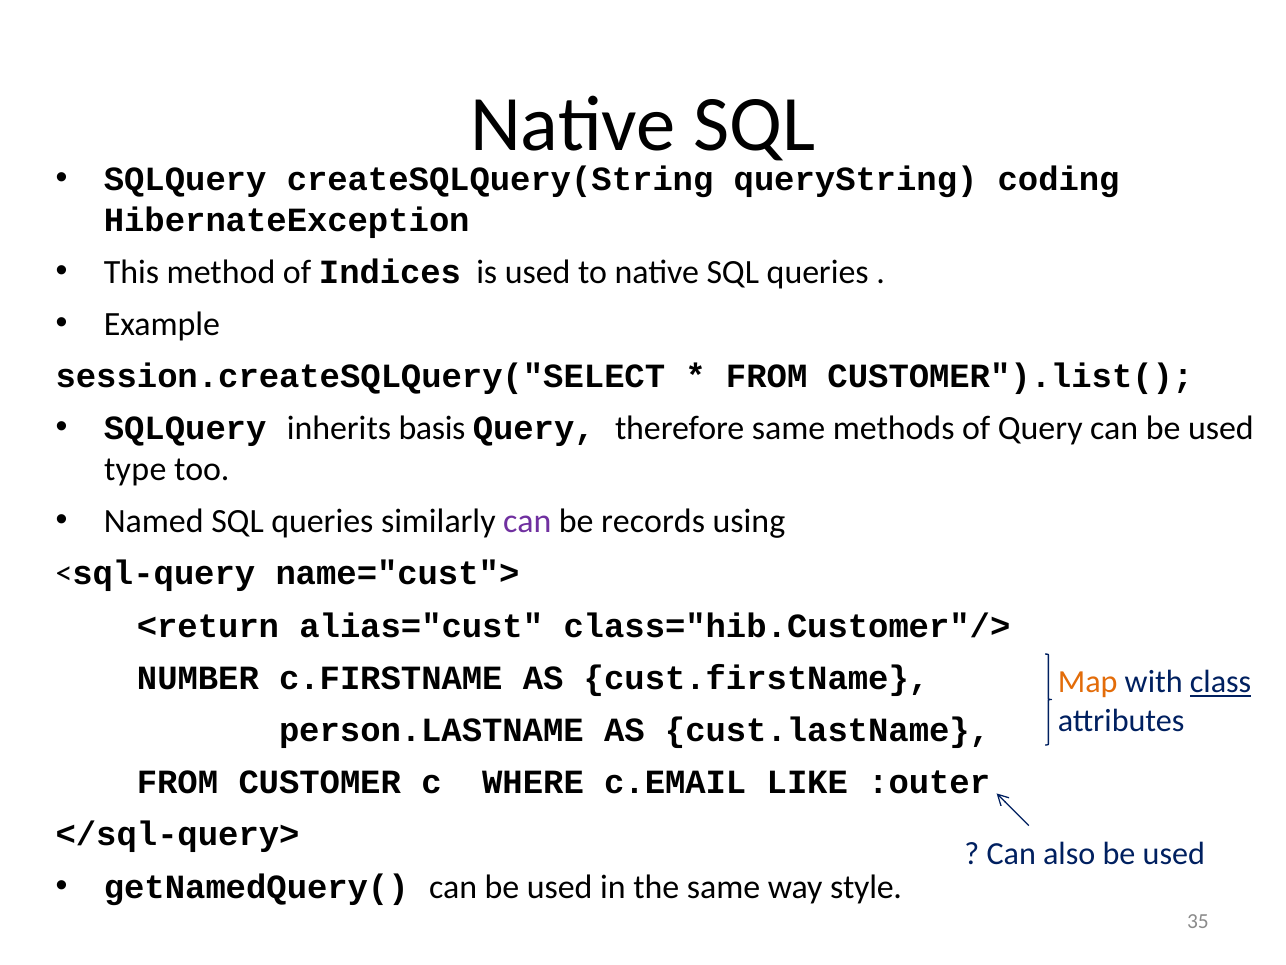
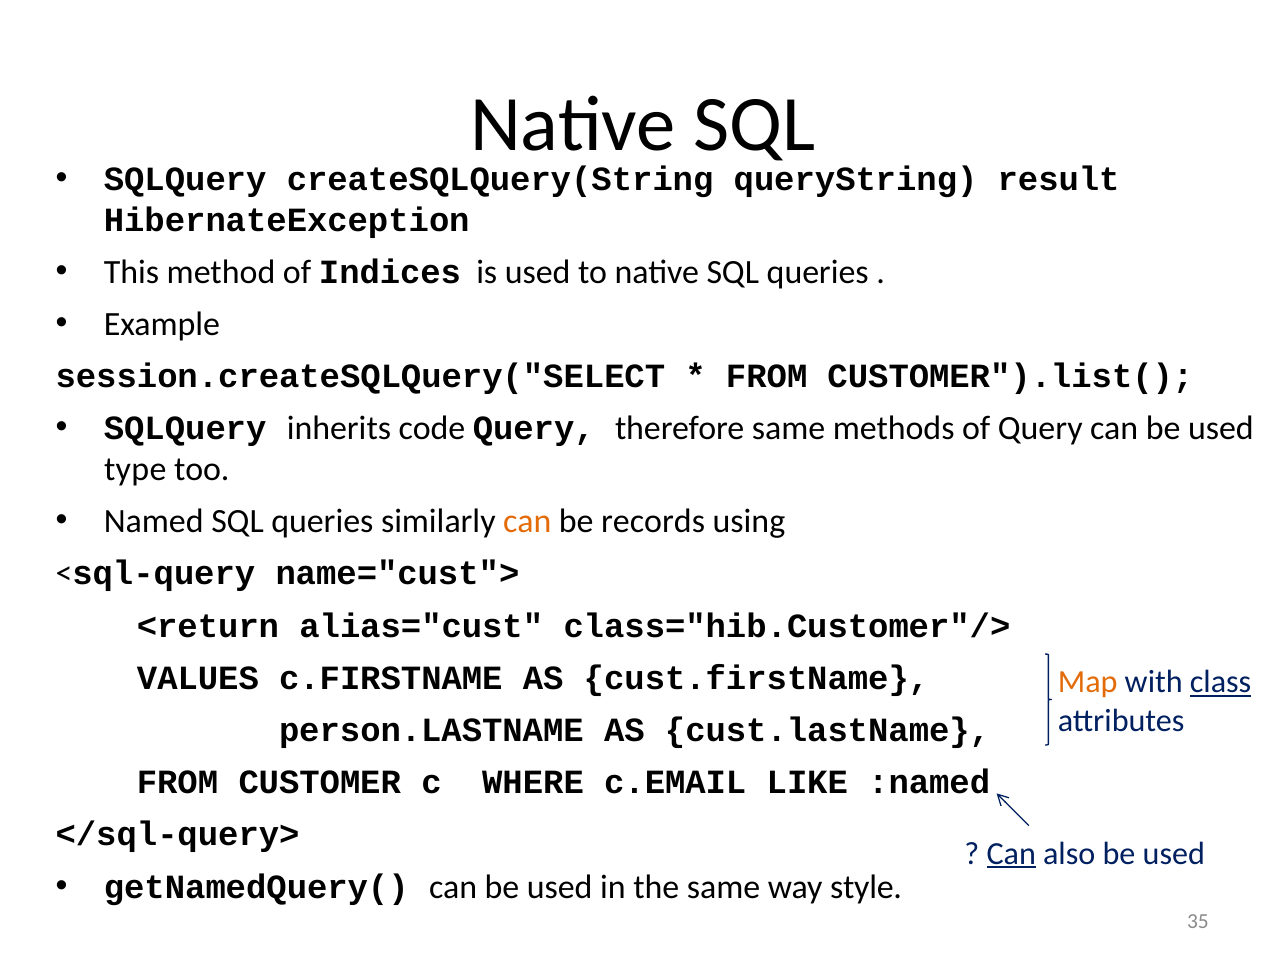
coding: coding -> result
basis: basis -> code
can at (527, 521) colour: purple -> orange
NUMBER: NUMBER -> VALUES
:outer: :outer -> :named
Can at (1011, 853) underline: none -> present
